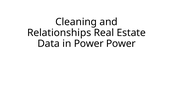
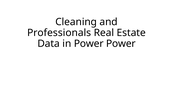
Relationships: Relationships -> Professionals
